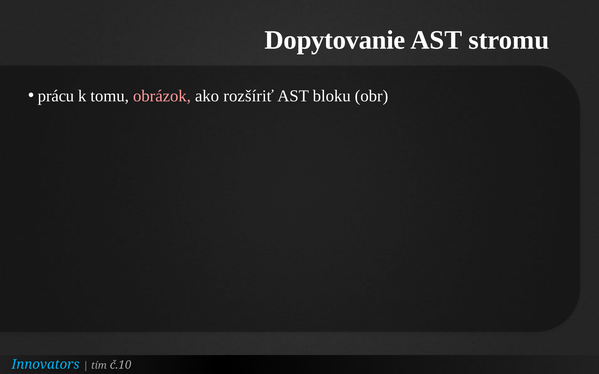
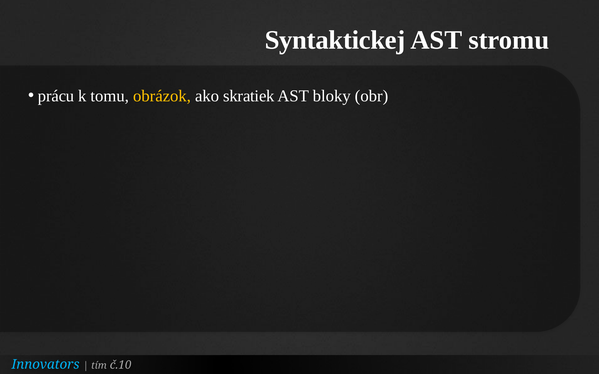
Dopytovanie: Dopytovanie -> Syntaktickej
obrázok colour: pink -> yellow
rozšíriť: rozšíriť -> skratiek
bloku: bloku -> bloky
